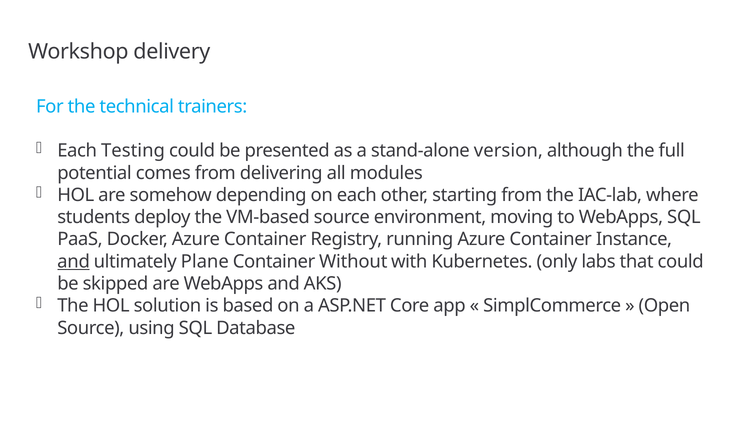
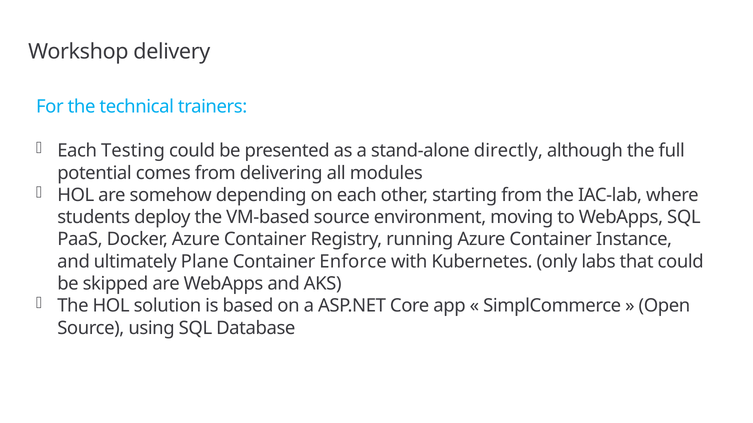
version: version -> directly
and at (74, 262) underline: present -> none
Without: Without -> Enforce
